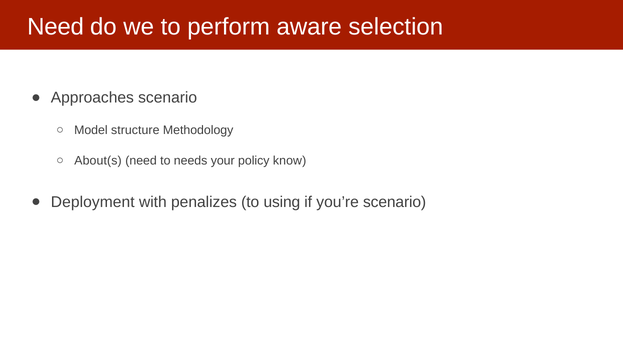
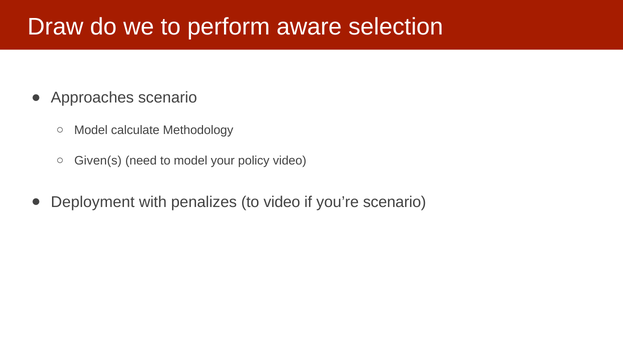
Need at (56, 27): Need -> Draw
structure: structure -> calculate
About(s: About(s -> Given(s
to needs: needs -> model
policy know: know -> video
to using: using -> video
